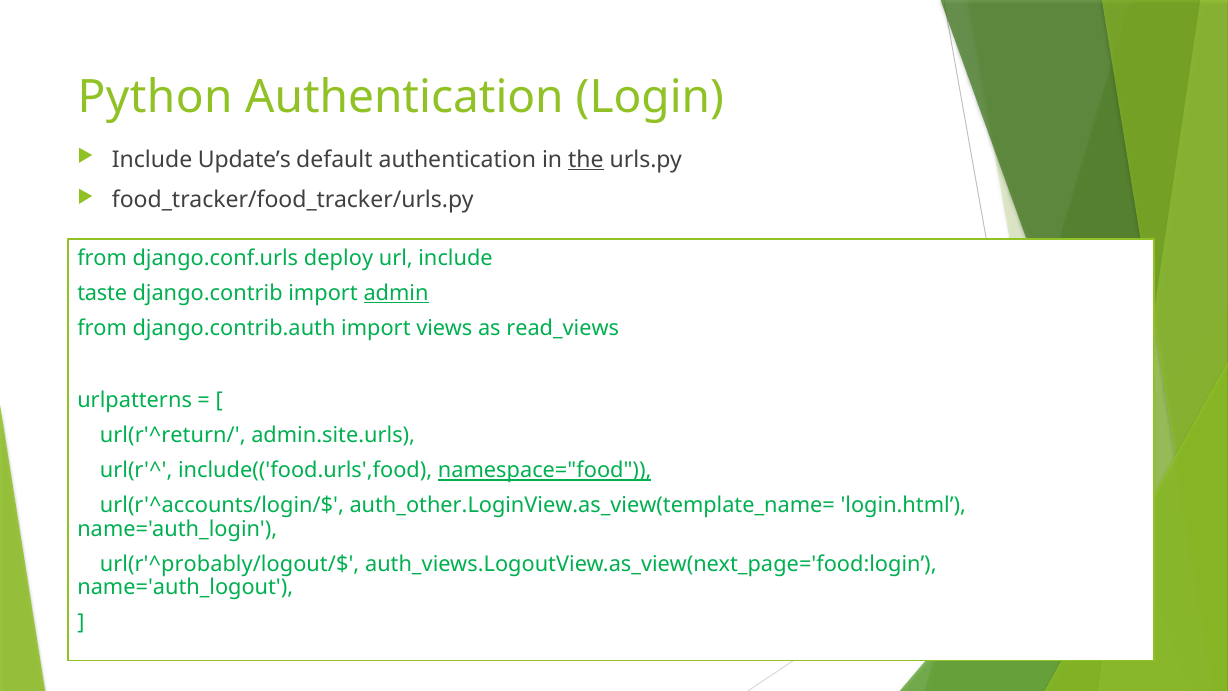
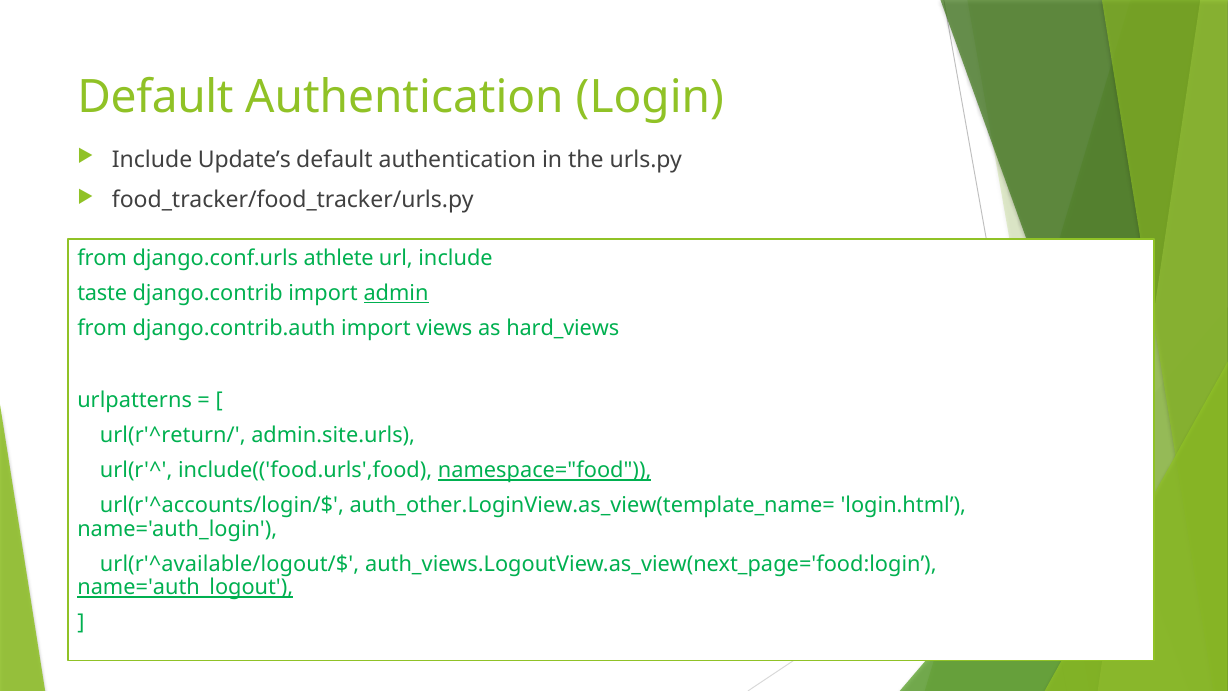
Python at (155, 97): Python -> Default
the underline: present -> none
deploy: deploy -> athlete
read_views: read_views -> hard_views
url(r'^probably/logout/$: url(r'^probably/logout/$ -> url(r'^available/logout/$
name='auth_logout underline: none -> present
